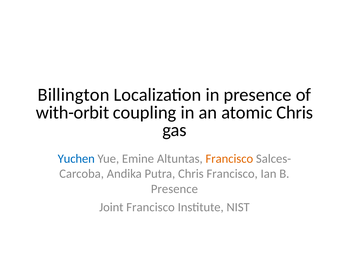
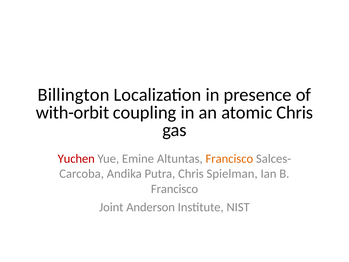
Yuchen colour: blue -> red
Chris Francisco: Francisco -> Spielman
Presence at (174, 189): Presence -> Francisco
Joint Francisco: Francisco -> Anderson
